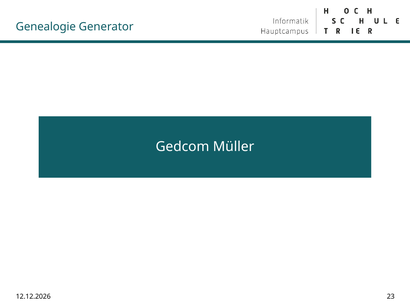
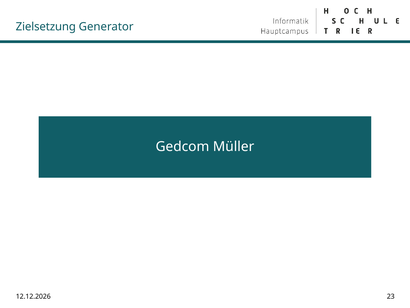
Genealogie: Genealogie -> Zielsetzung
